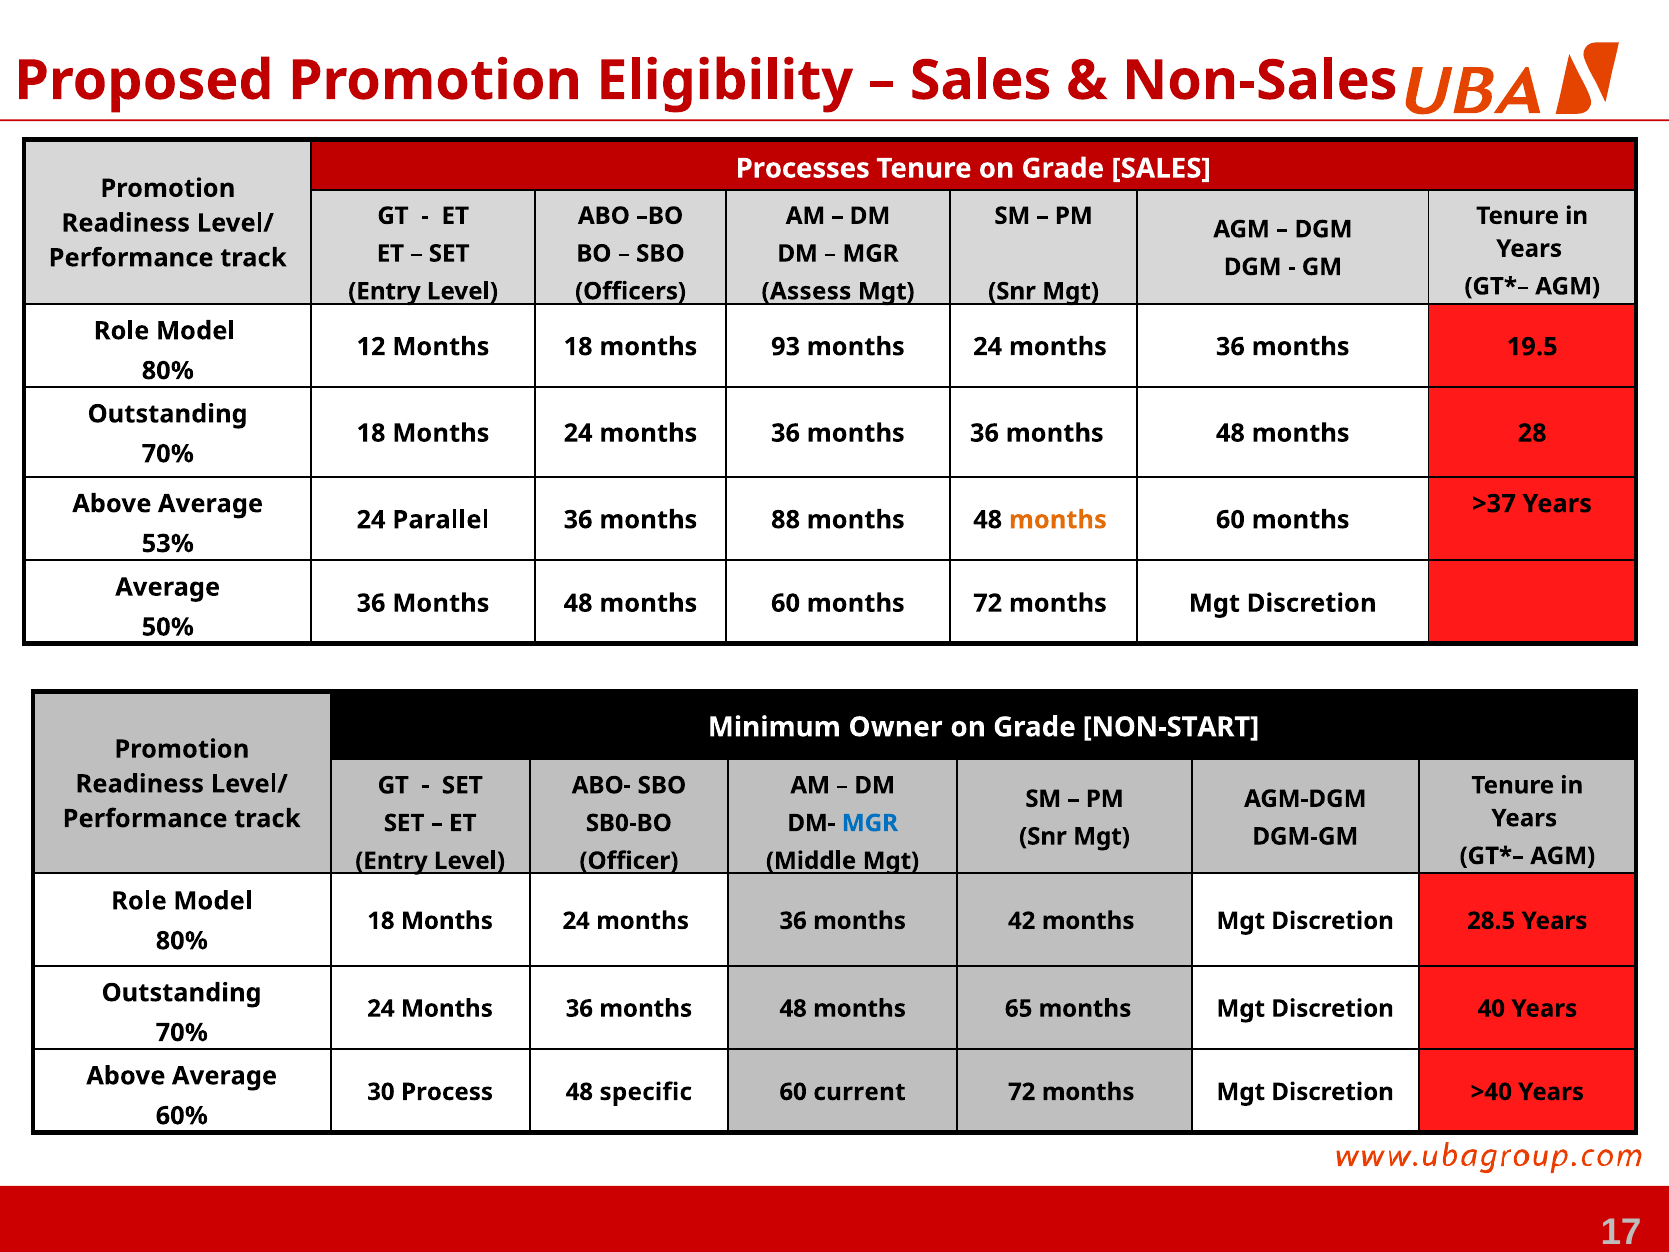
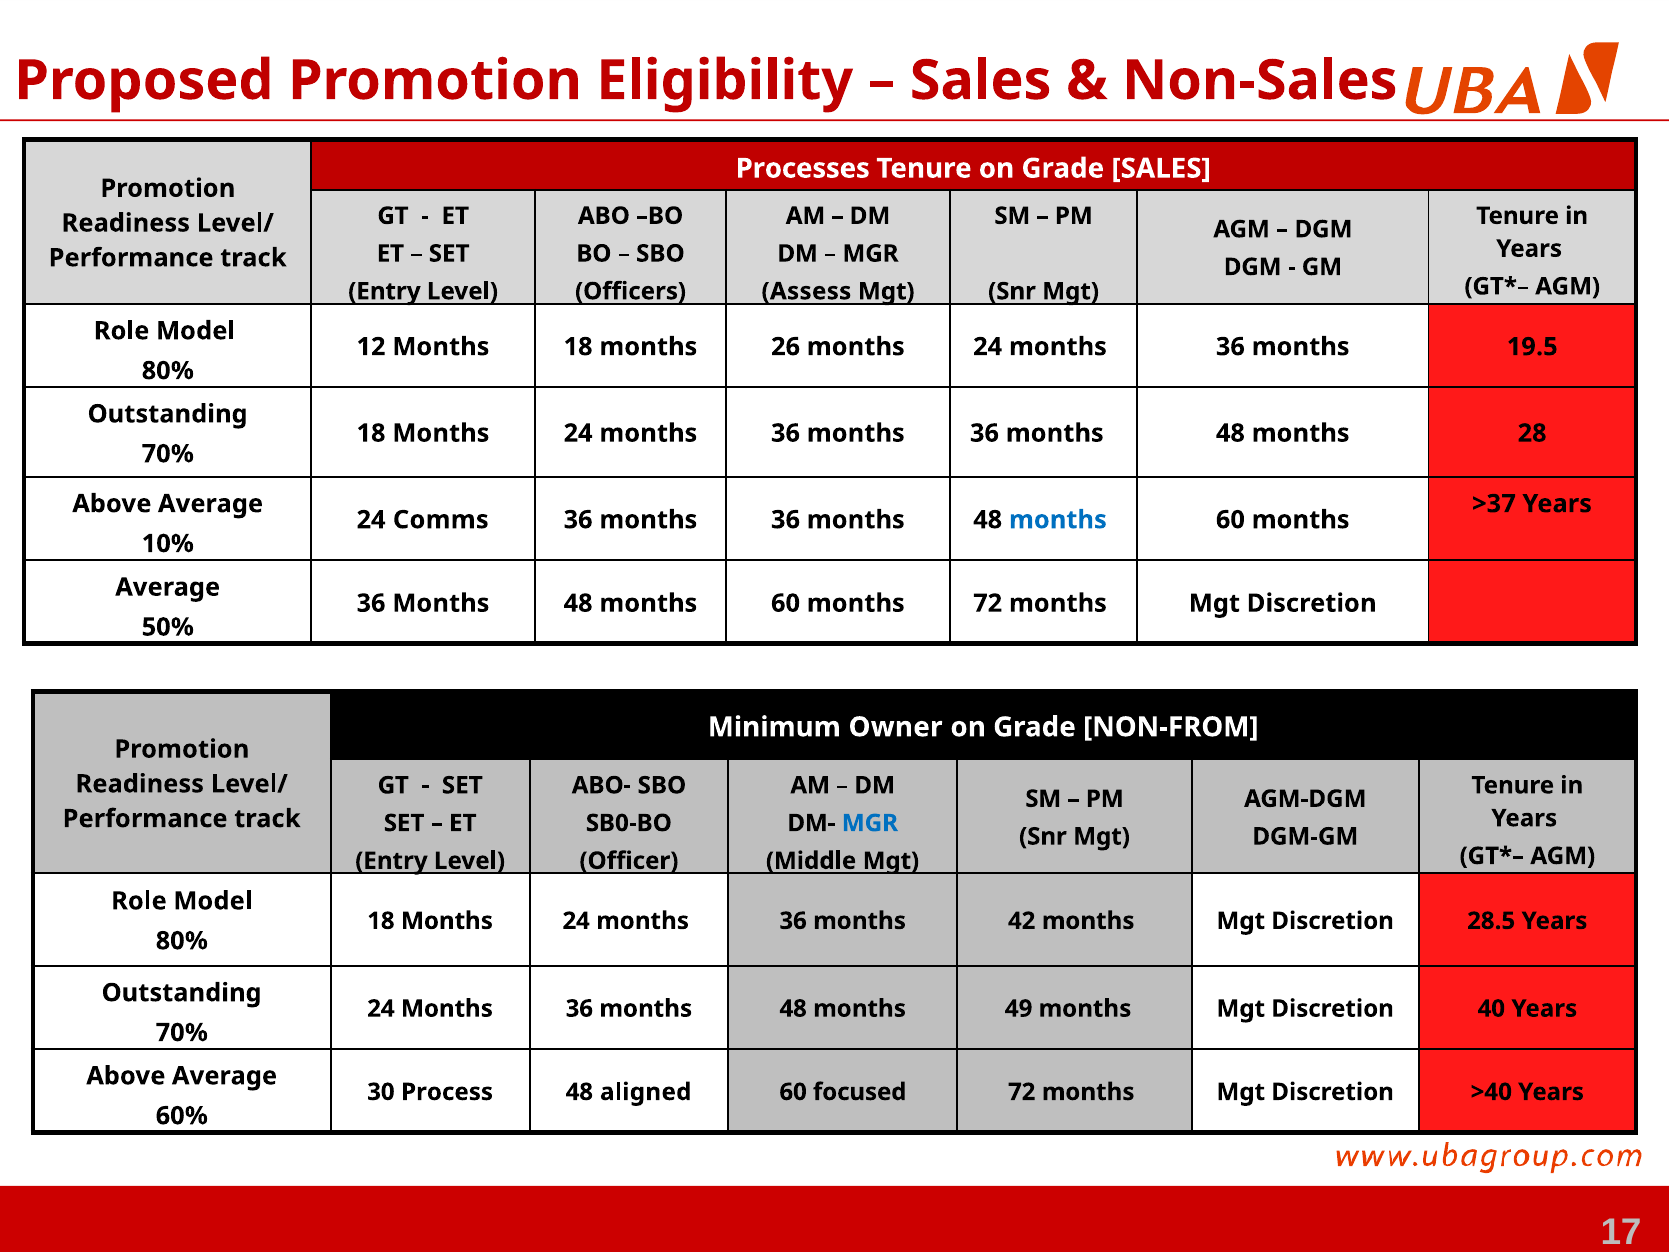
93: 93 -> 26
Parallel: Parallel -> Comms
88 at (786, 520): 88 -> 36
months at (1058, 520) colour: orange -> blue
53%: 53% -> 10%
NON-START: NON-START -> NON-FROM
65: 65 -> 49
specific: specific -> aligned
current: current -> focused
